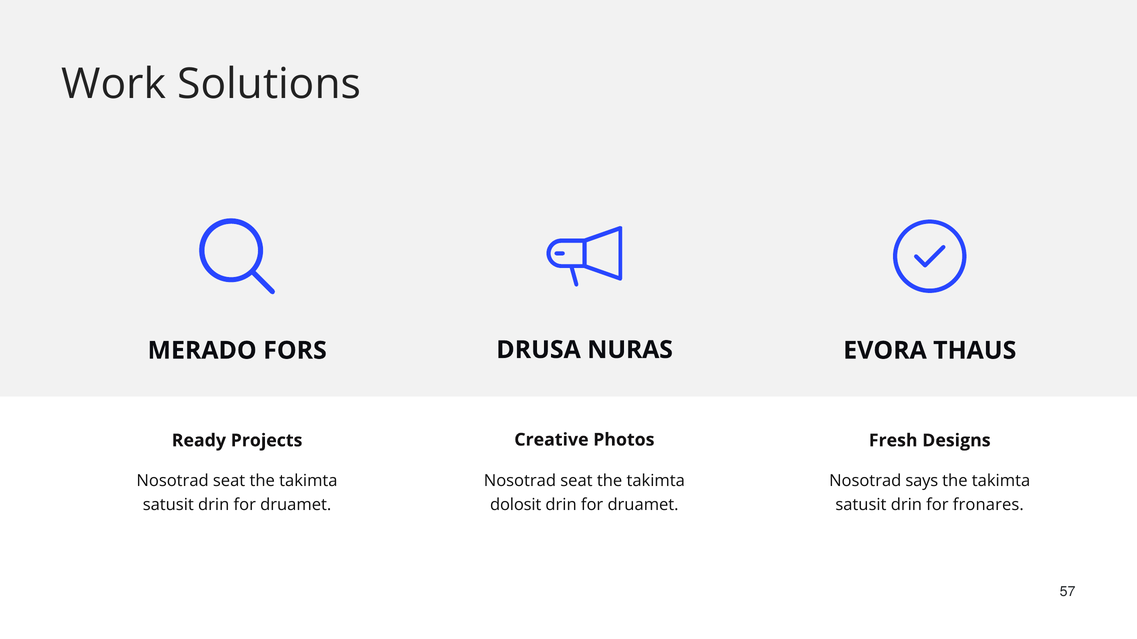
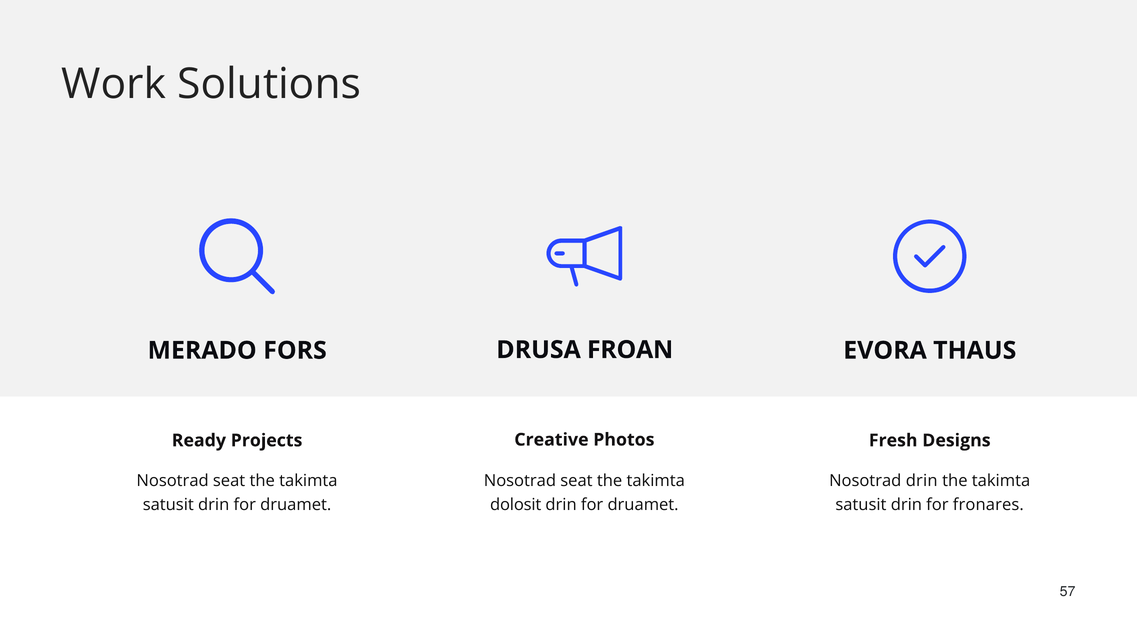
NURAS: NURAS -> FROAN
Nosotrad says: says -> drin
